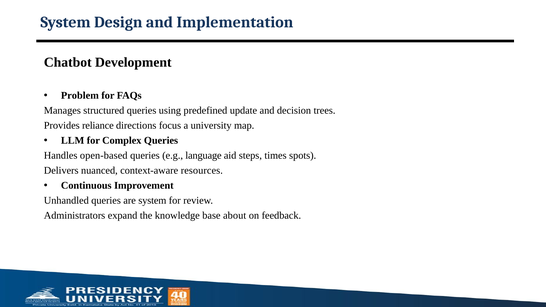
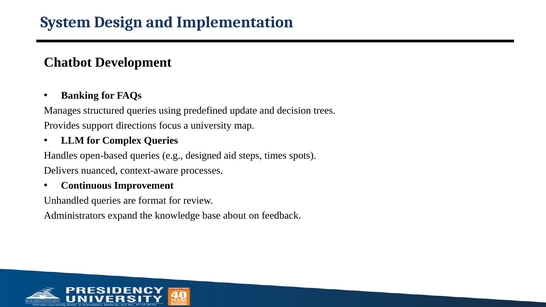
Problem: Problem -> Banking
reliance: reliance -> support
language: language -> designed
resources: resources -> processes
are system: system -> format
